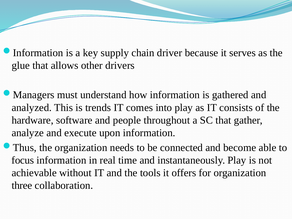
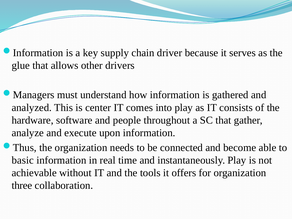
trends: trends -> center
focus: focus -> basic
